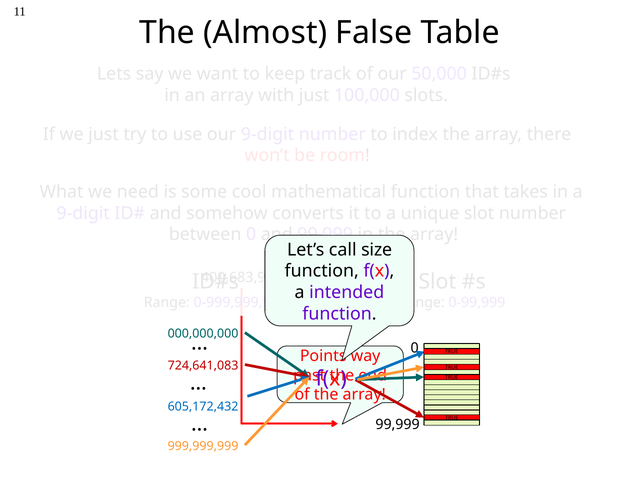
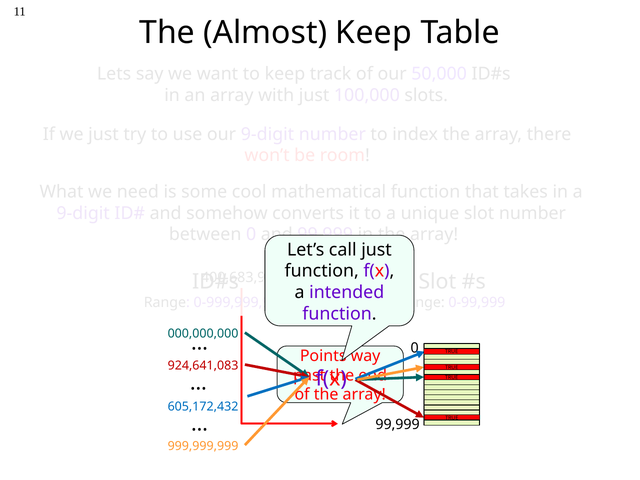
Almost False: False -> Keep
size at (377, 250): size -> just
724,641,083: 724,641,083 -> 924,641,083
